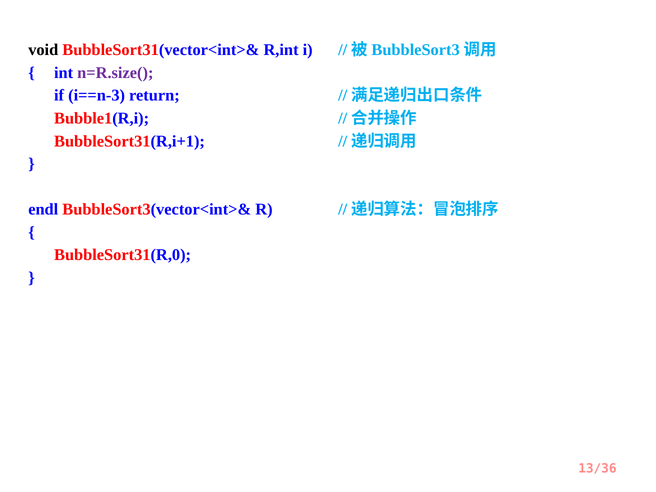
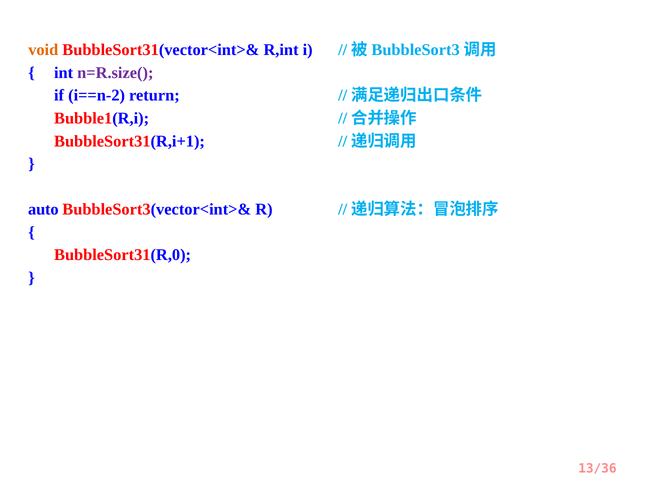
void colour: black -> orange
i==n-3: i==n-3 -> i==n-2
endl: endl -> auto
